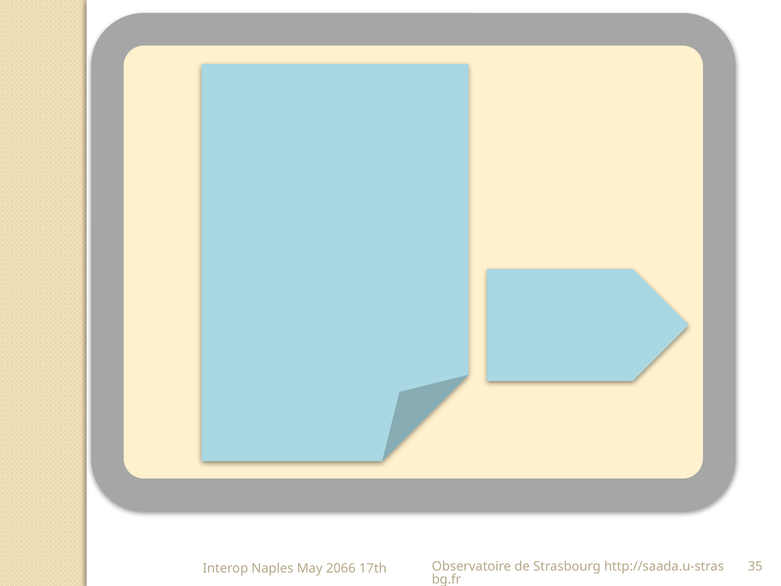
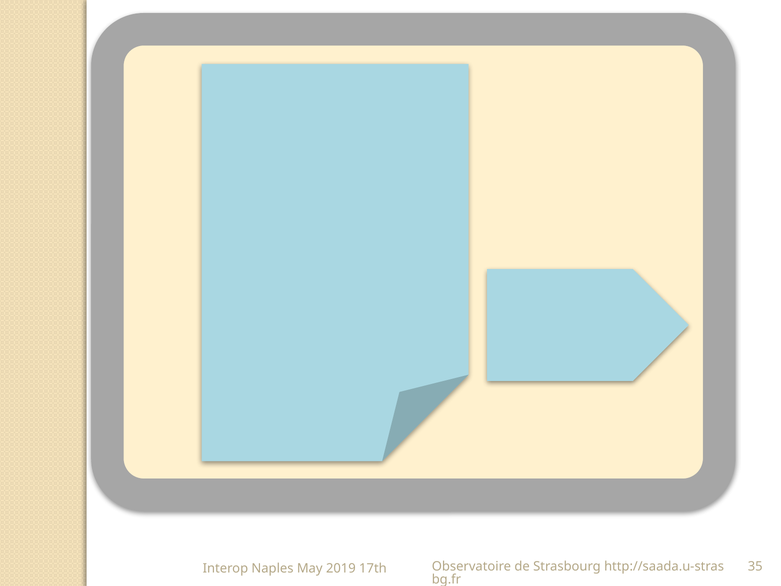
2066: 2066 -> 2019
